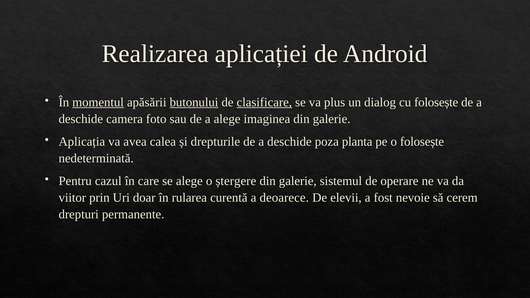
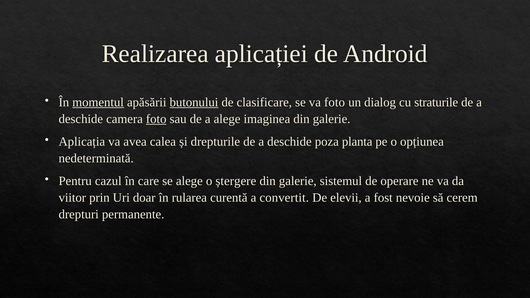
clasificare underline: present -> none
va plus: plus -> foto
cu folosește: folosește -> straturile
foto at (156, 119) underline: none -> present
o folosește: folosește -> opțiunea
deoarece: deoarece -> convertit
